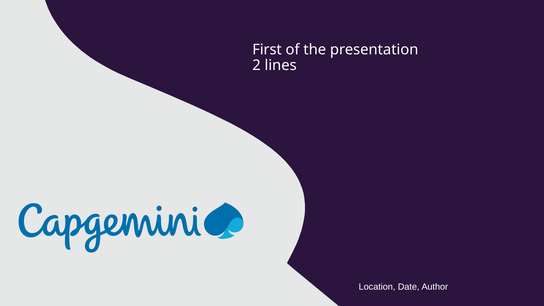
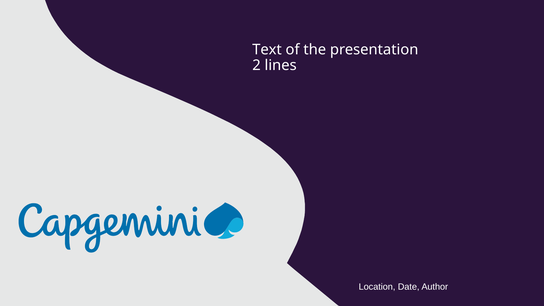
First: First -> Text
